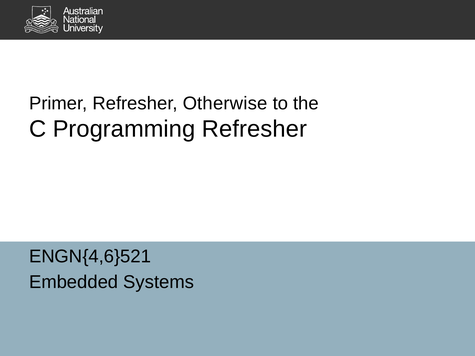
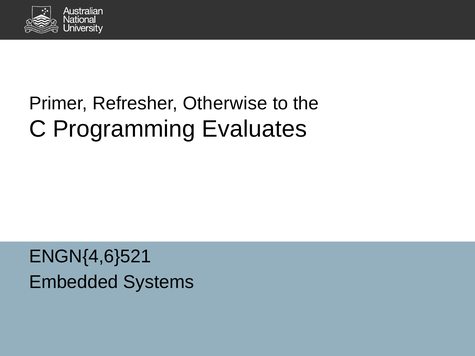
Programming Refresher: Refresher -> Evaluates
